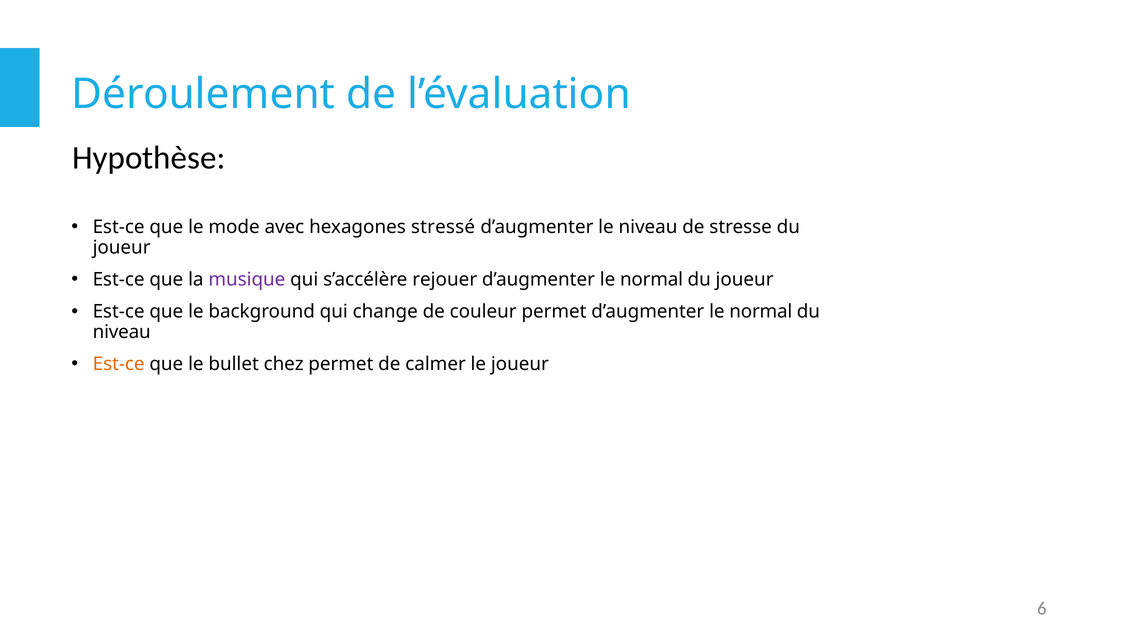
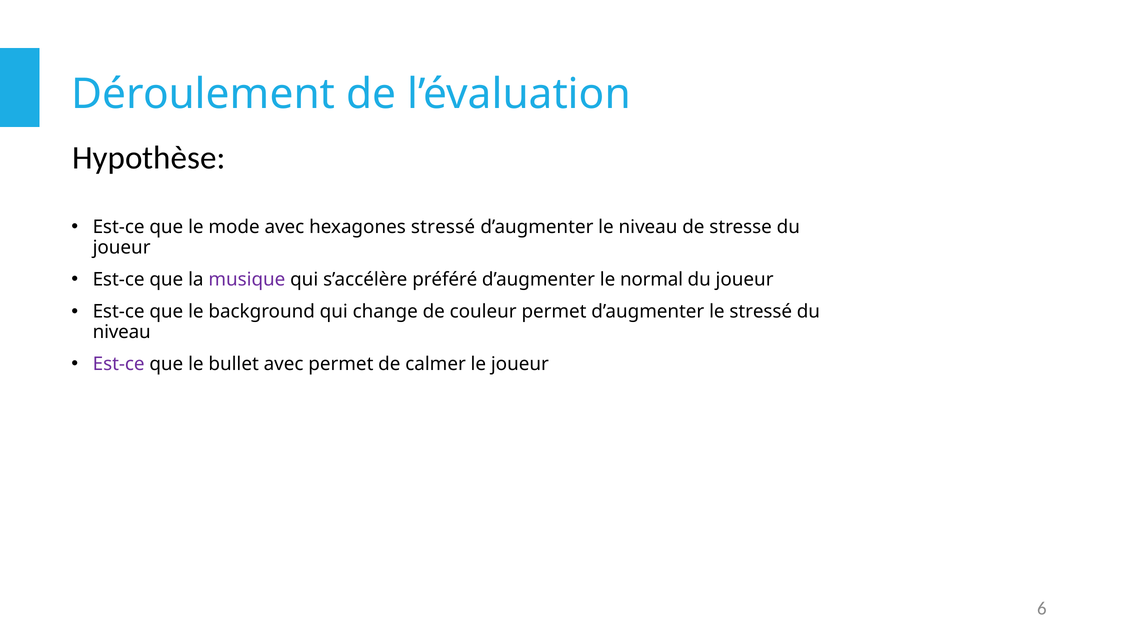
rejouer: rejouer -> préféré
permet d’augmenter le normal: normal -> stressé
Est-ce at (119, 364) colour: orange -> purple
bullet chez: chez -> avec
